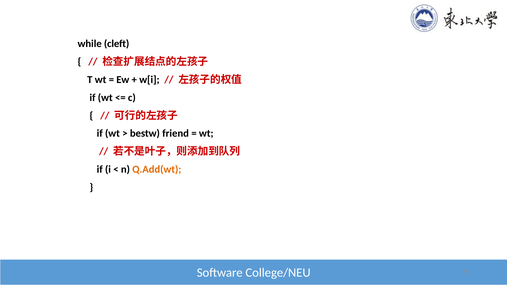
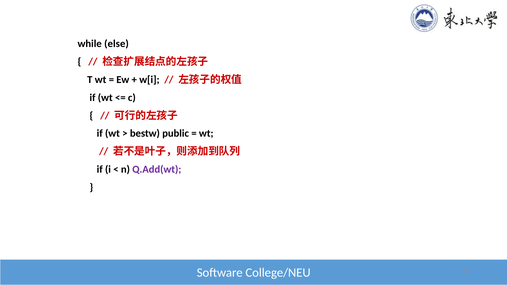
cleft: cleft -> else
friend: friend -> public
Q.Add(wt colour: orange -> purple
